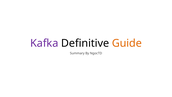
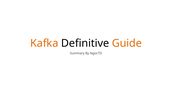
Kafka colour: purple -> orange
